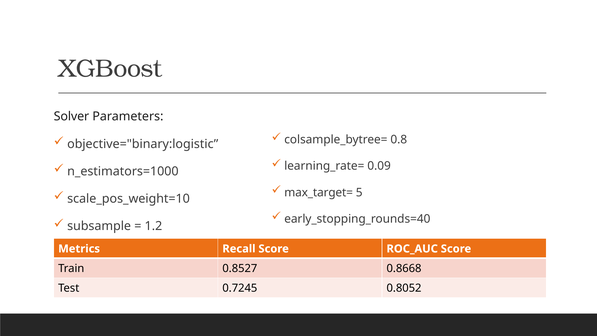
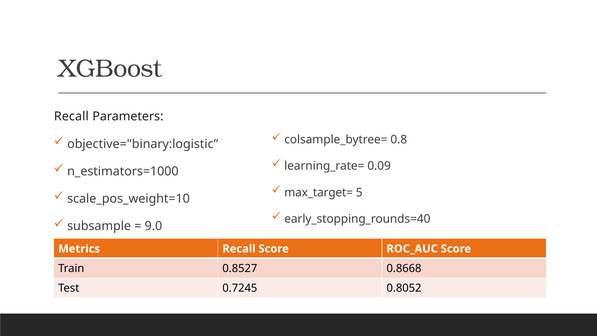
Solver at (71, 116): Solver -> Recall
1.2: 1.2 -> 9.0
